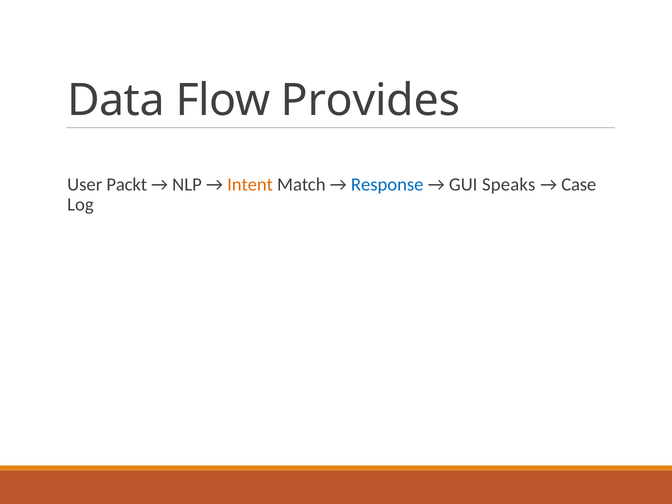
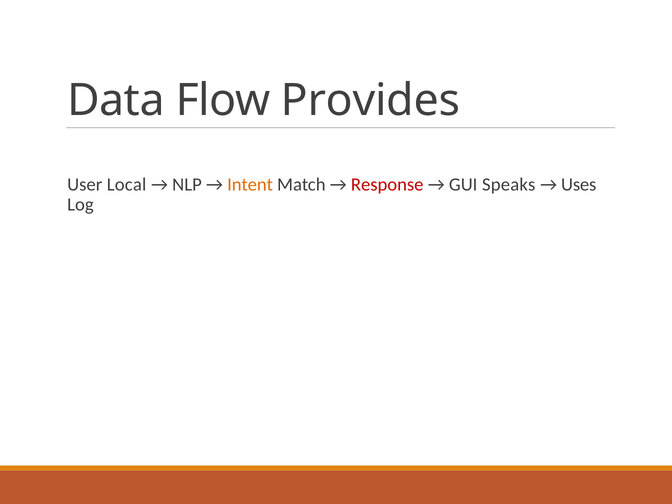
Packt: Packt -> Local
Response colour: blue -> red
Case: Case -> Uses
